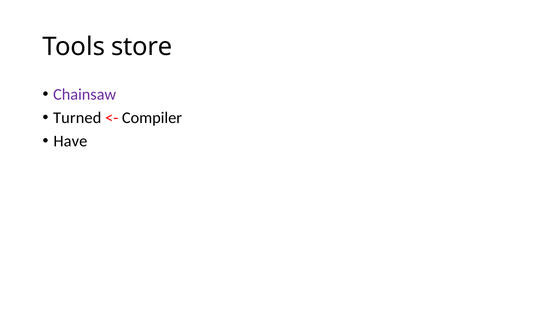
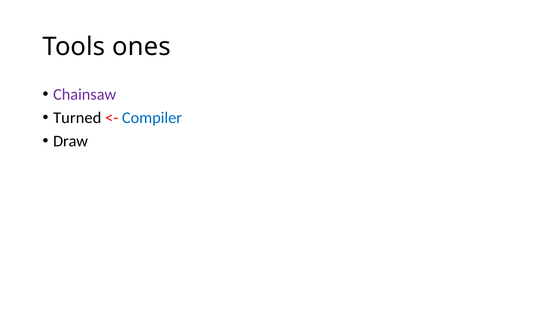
store: store -> ones
Compiler colour: black -> blue
Have: Have -> Draw
